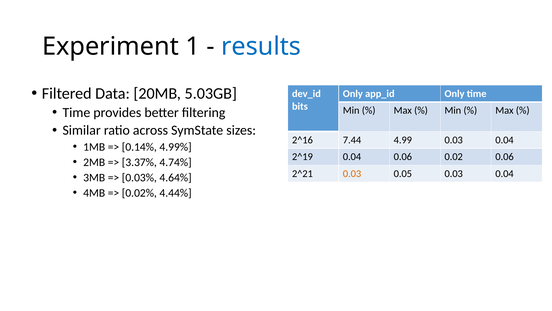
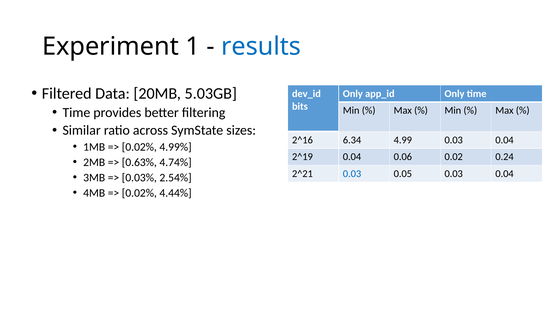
7.44: 7.44 -> 6.34
0.14% at (139, 147): 0.14% -> 0.02%
0.02 0.06: 0.06 -> 0.24
3.37%: 3.37% -> 0.63%
0.03 at (352, 173) colour: orange -> blue
4.64%: 4.64% -> 2.54%
